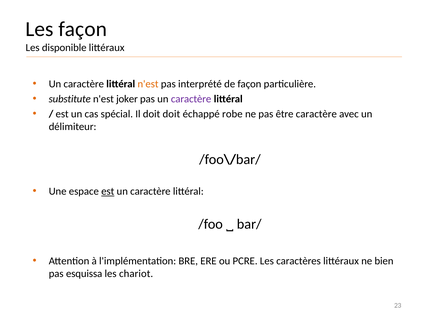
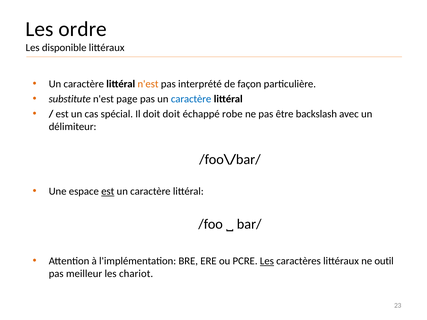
Les façon: façon -> ordre
joker: joker -> page
caractère at (191, 99) colour: purple -> blue
être caractère: caractère -> backslash
Les at (267, 261) underline: none -> present
bien: bien -> outil
esquissa: esquissa -> meilleur
